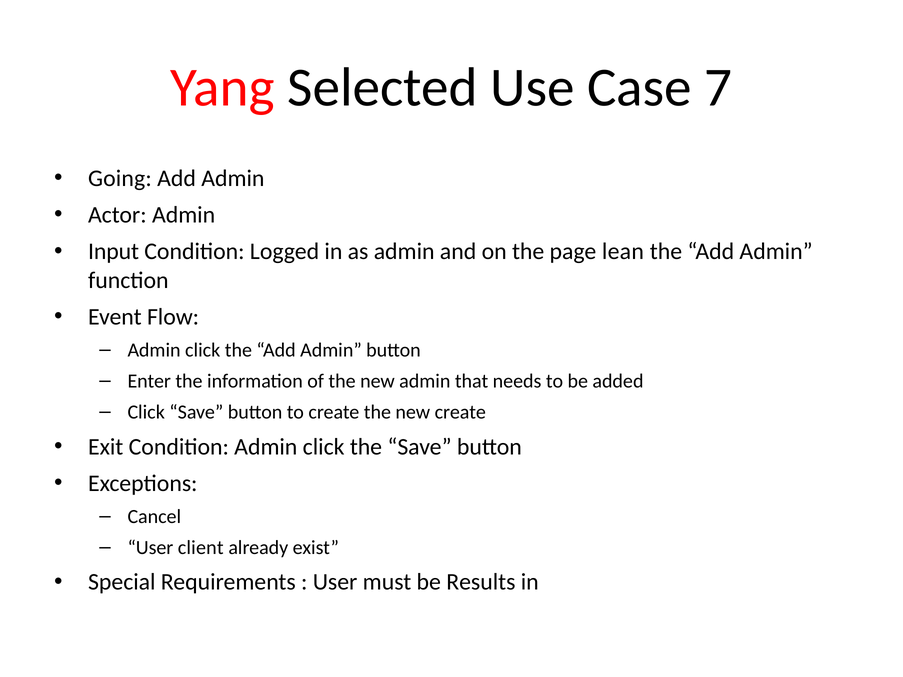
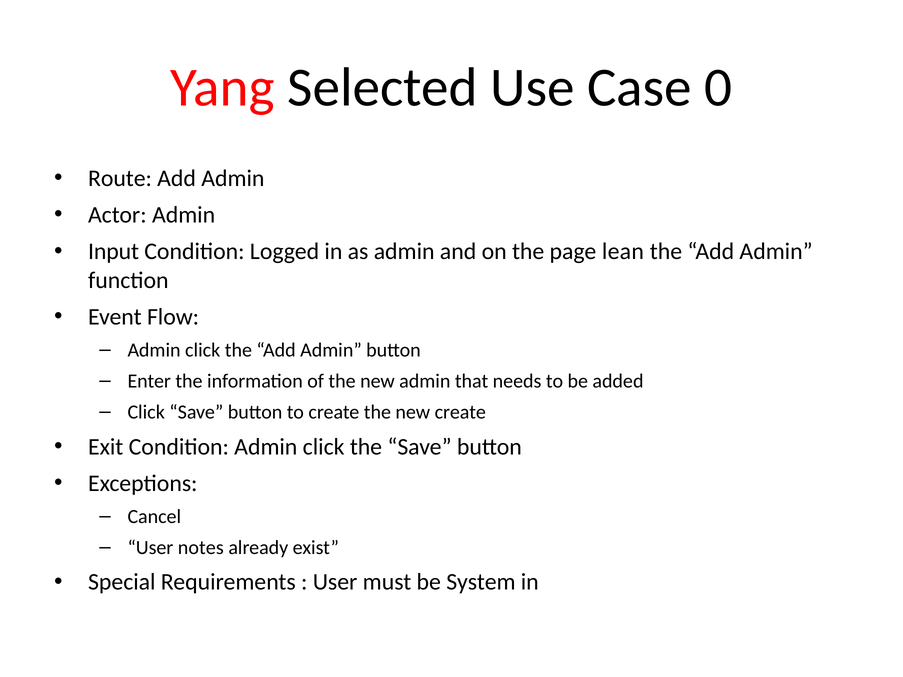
7: 7 -> 0
Going: Going -> Route
client: client -> notes
Results: Results -> System
